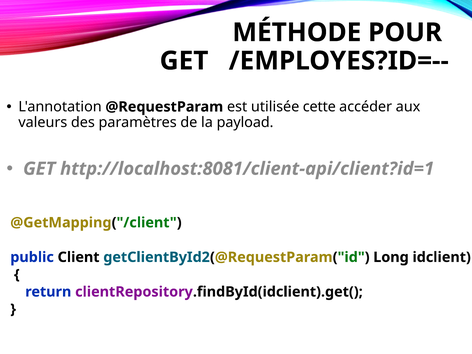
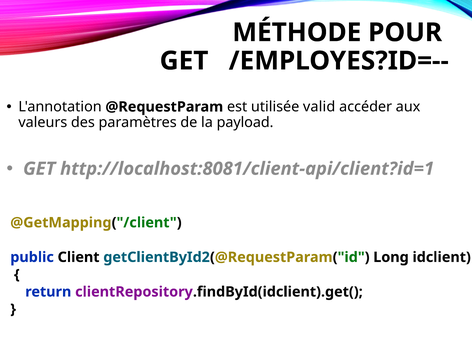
cette: cette -> valid
